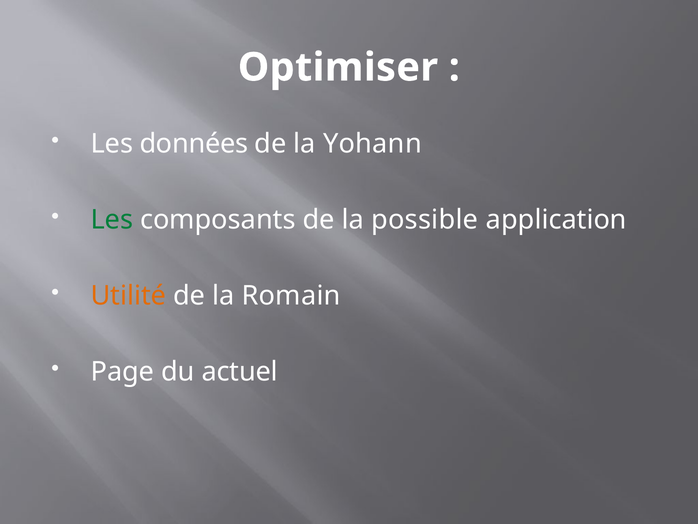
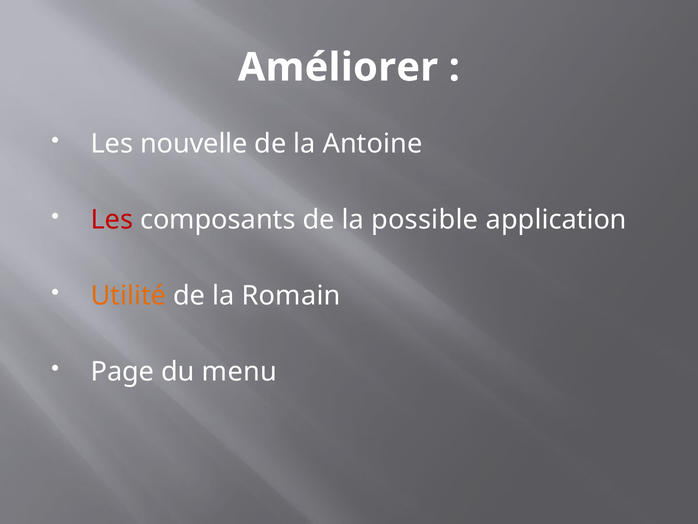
Optimiser: Optimiser -> Améliorer
données: données -> nouvelle
Yohann: Yohann -> Antoine
Les at (112, 220) colour: green -> red
actuel: actuel -> menu
